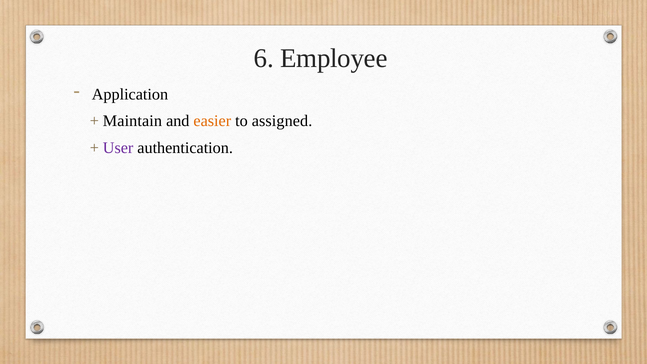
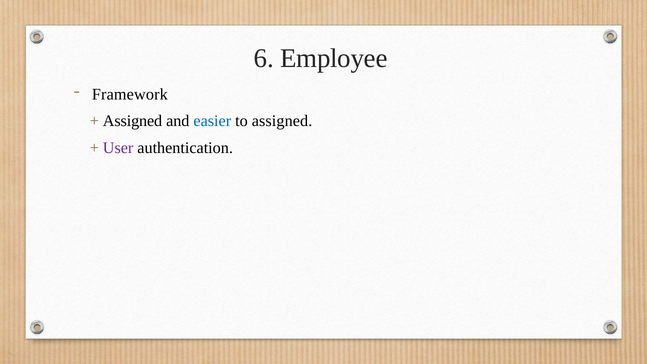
Application: Application -> Framework
Maintain at (132, 121): Maintain -> Assigned
easier colour: orange -> blue
